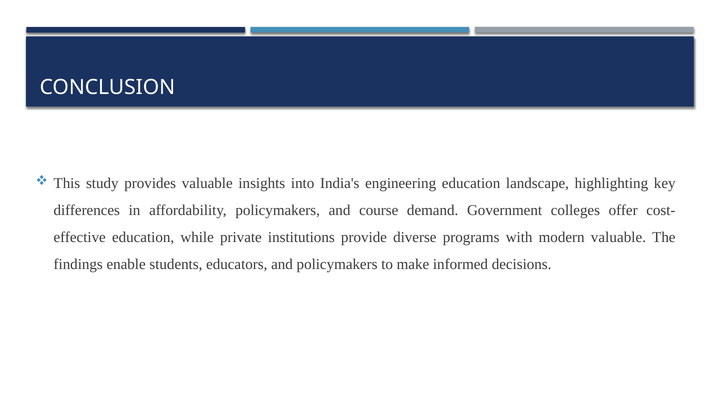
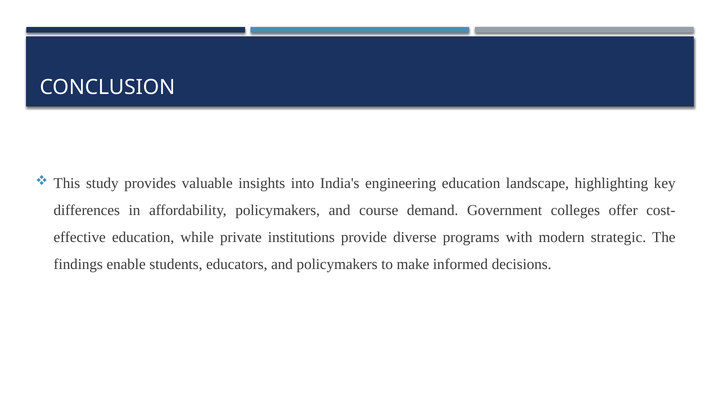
modern valuable: valuable -> strategic
